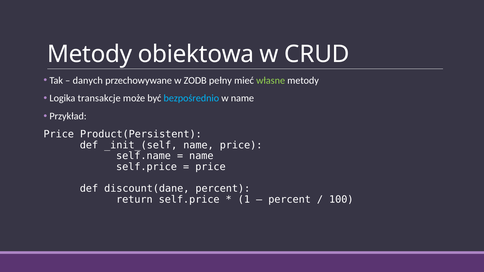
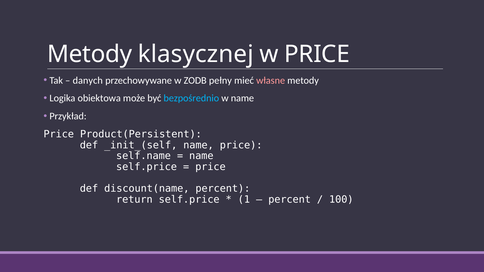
obiektowa: obiektowa -> klasycznej
w CRUD: CRUD -> PRICE
własne colour: light green -> pink
transakcje: transakcje -> obiektowa
discount(dane: discount(dane -> discount(name
